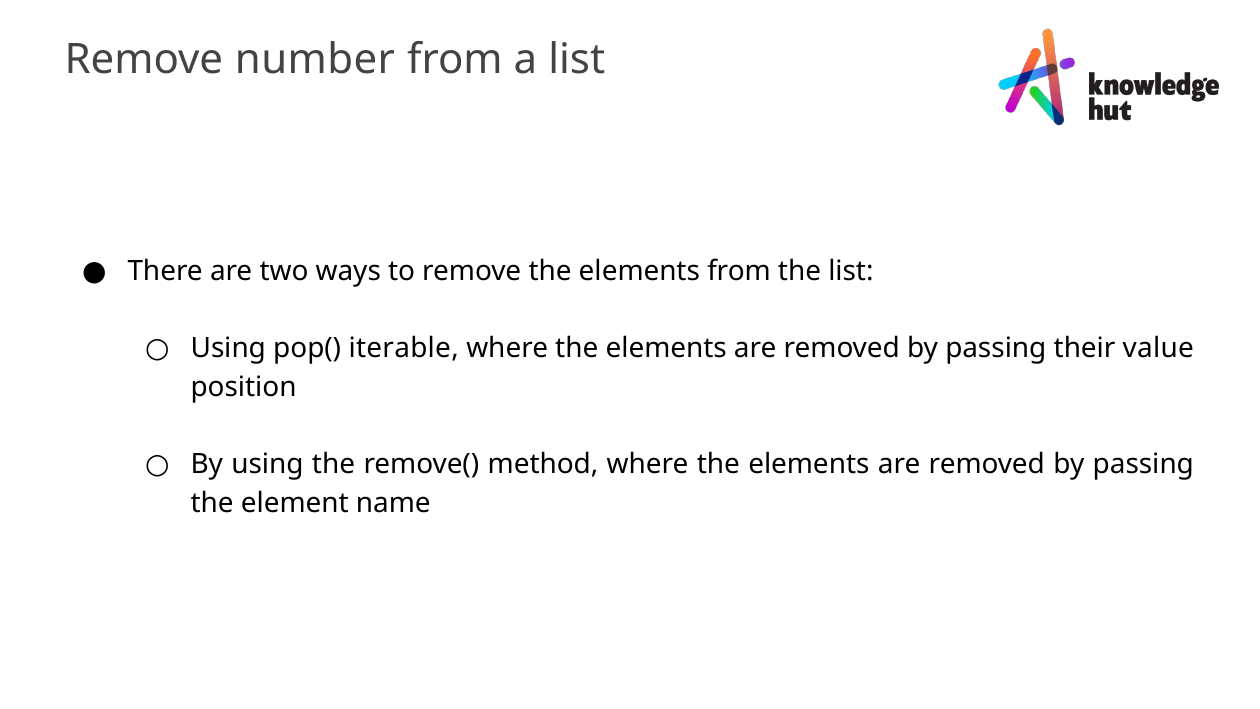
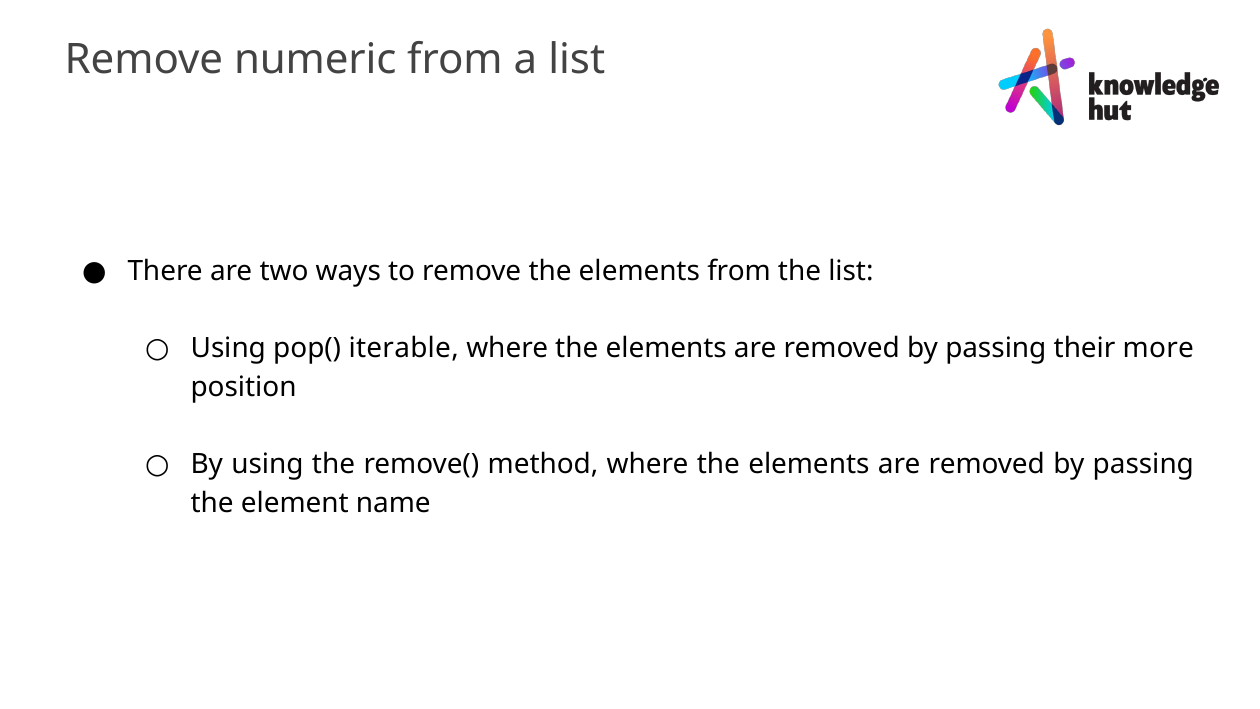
number: number -> numeric
value: value -> more
